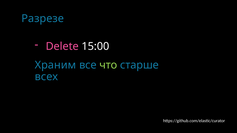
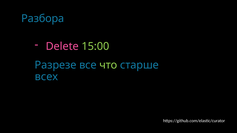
Разрезе: Разрезе -> Разбора
15:00 colour: white -> light green
Храним: Храним -> Разрезе
